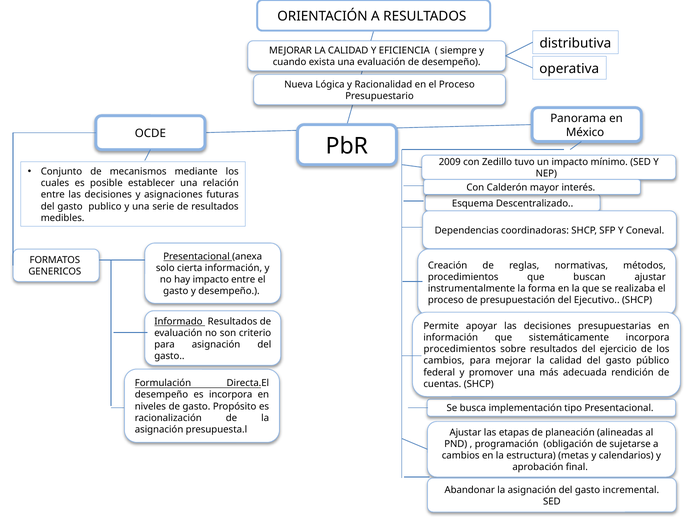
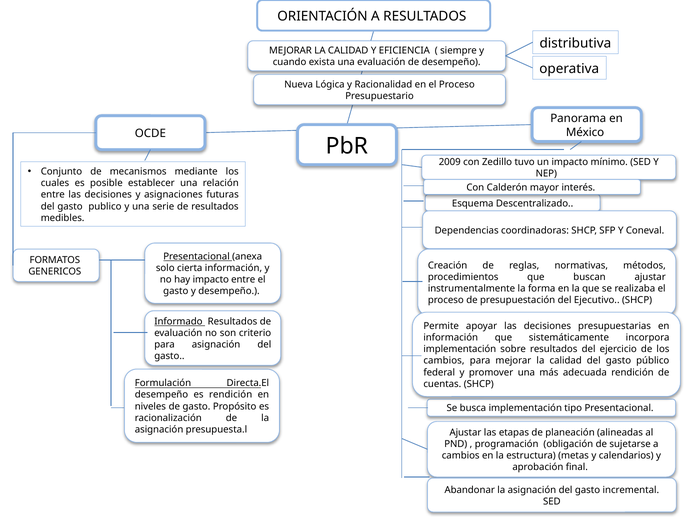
procedimientos at (460, 350): procedimientos -> implementación
es incorpora: incorpora -> rendición
